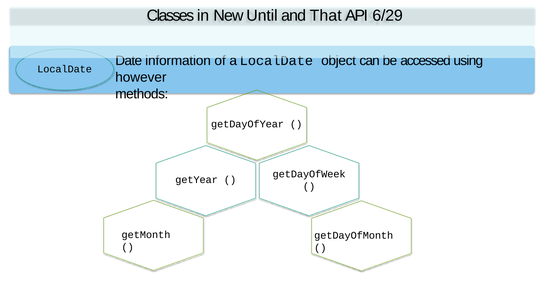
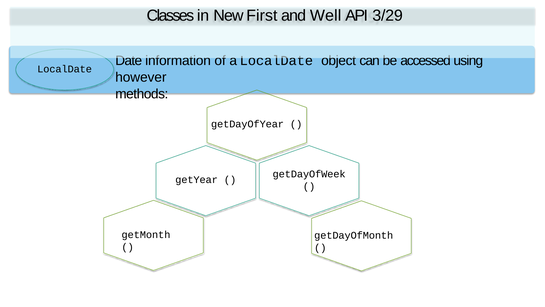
Until: Until -> First
That: That -> Well
6/29: 6/29 -> 3/29
